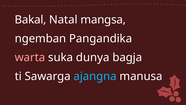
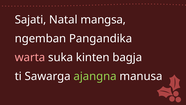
Bakal: Bakal -> Sajati
dunya: dunya -> kinten
ajangna colour: light blue -> light green
